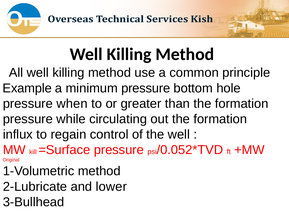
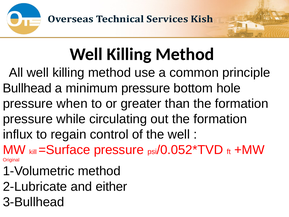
Example: Example -> Bullhead
lower: lower -> either
